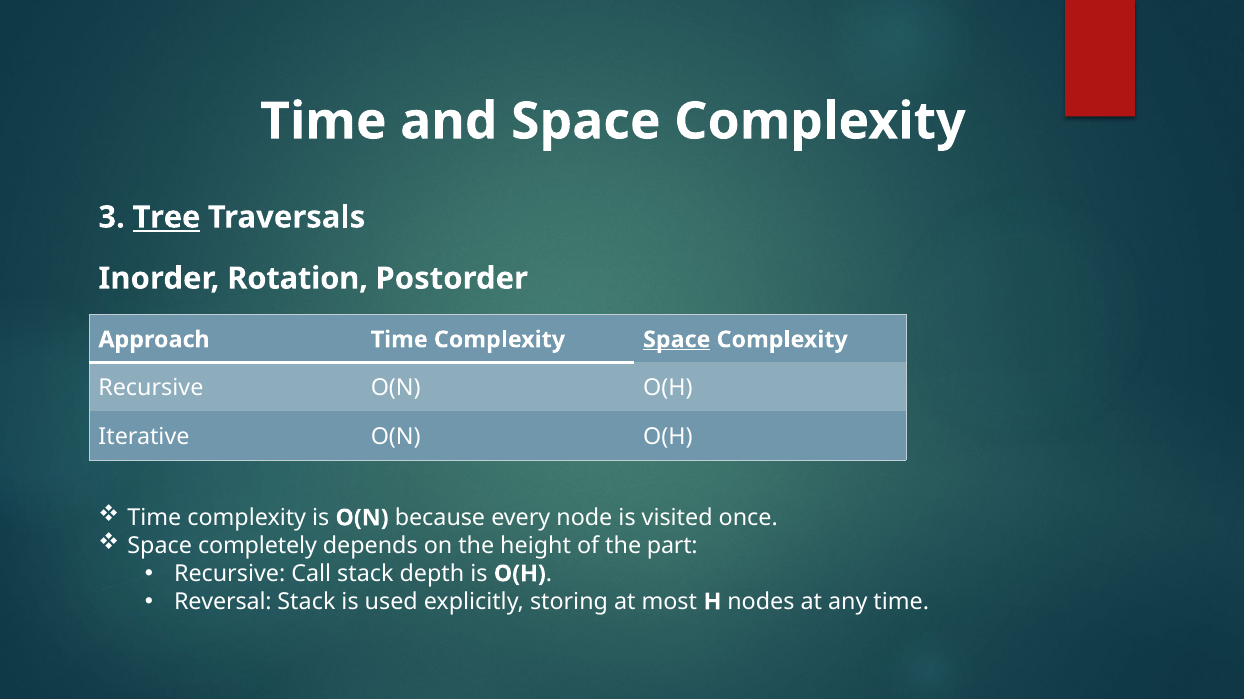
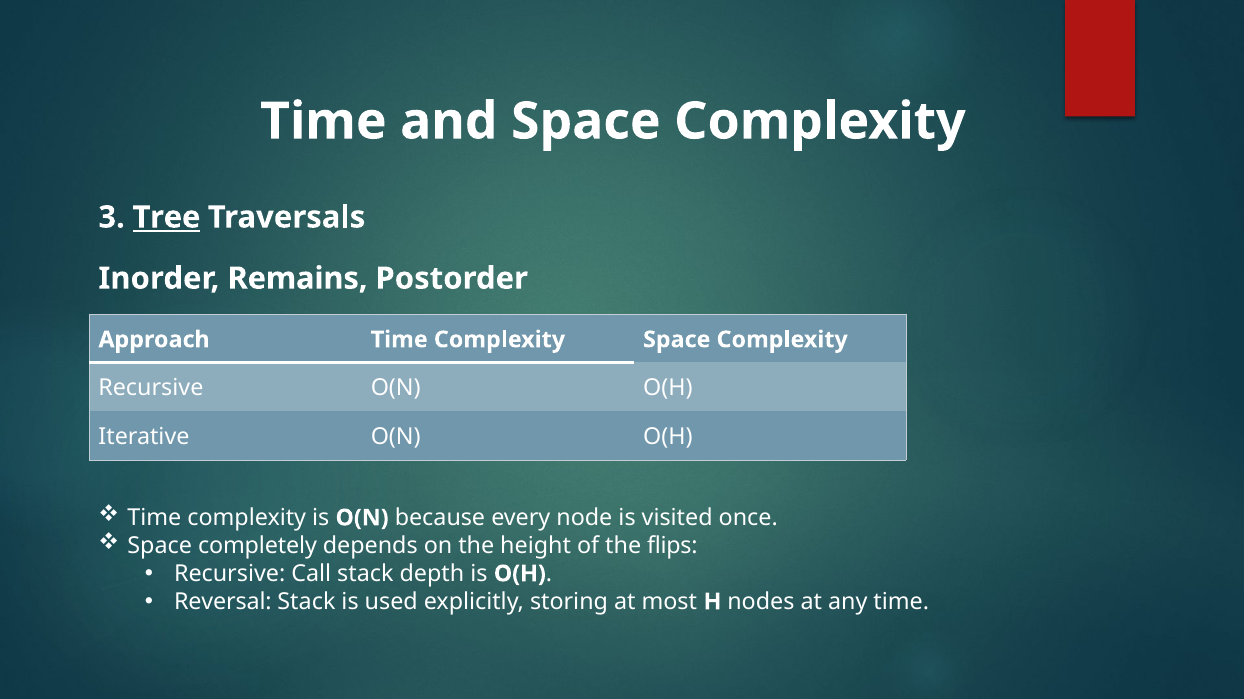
Rotation: Rotation -> Remains
Space at (677, 340) underline: present -> none
part: part -> flips
